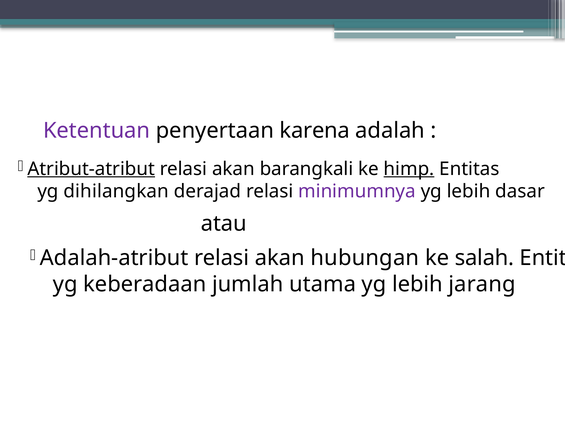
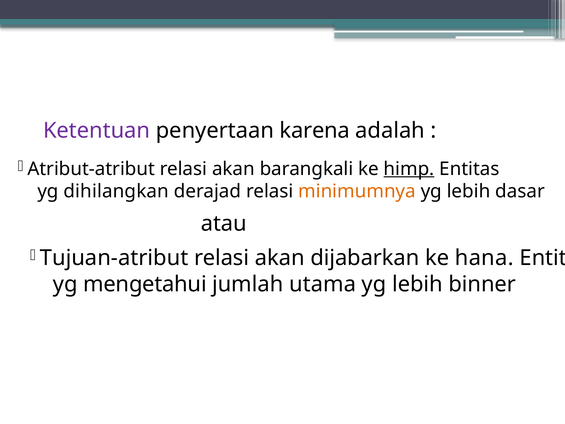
Atribut-atribut underline: present -> none
minimumnya colour: purple -> orange
Adalah-atribut: Adalah-atribut -> Tujuan-atribut
hubungan: hubungan -> dijabarkan
salah: salah -> hana
keberadaan: keberadaan -> mengetahui
jarang: jarang -> binner
